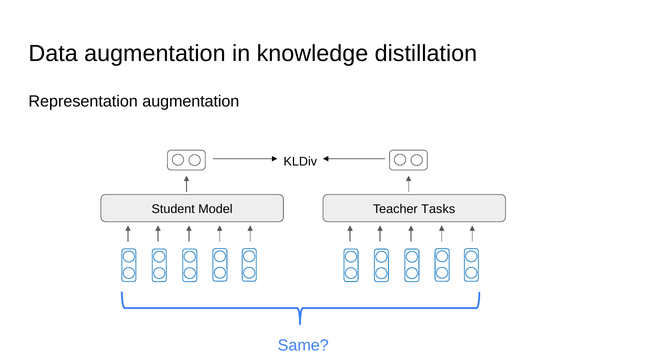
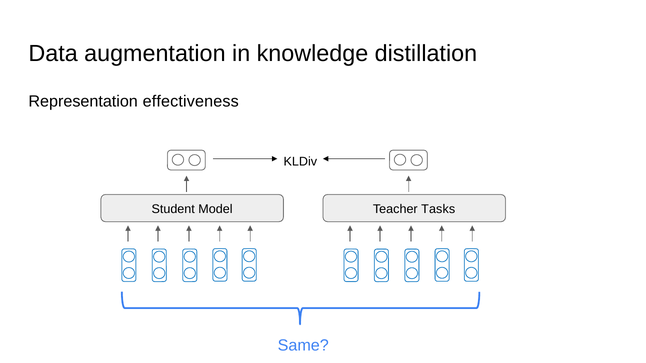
Representation augmentation: augmentation -> effectiveness
